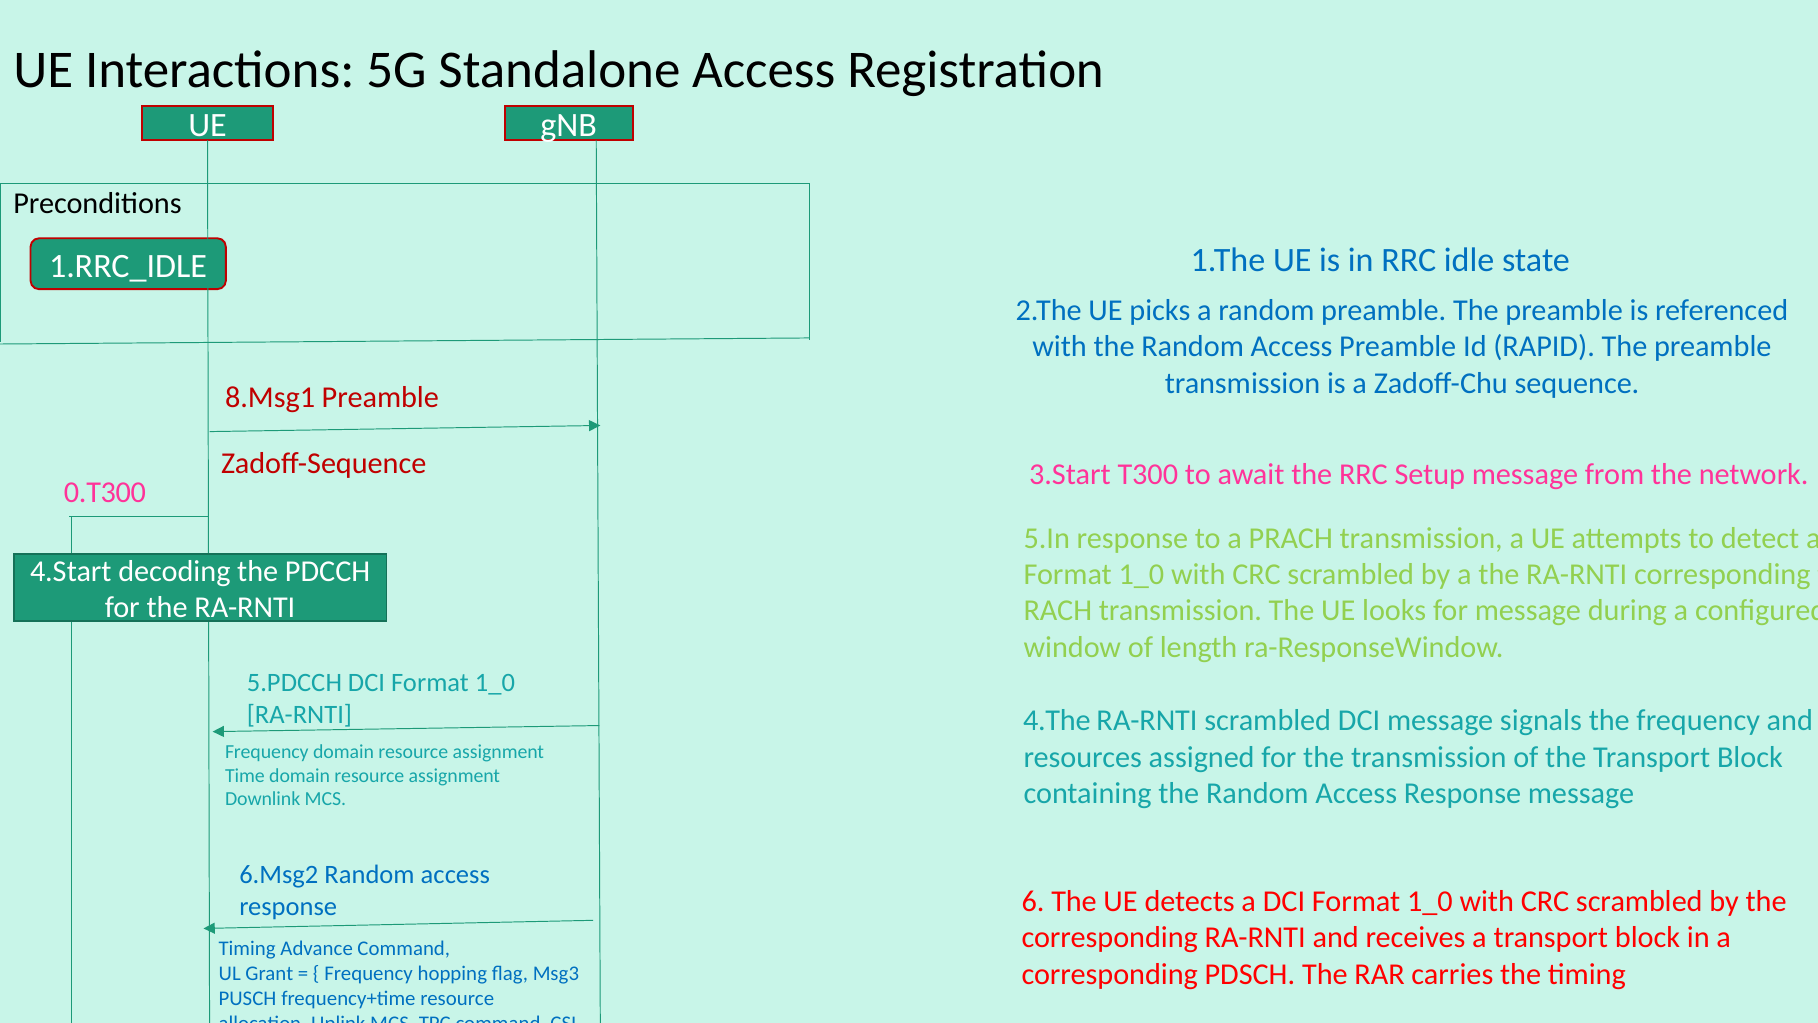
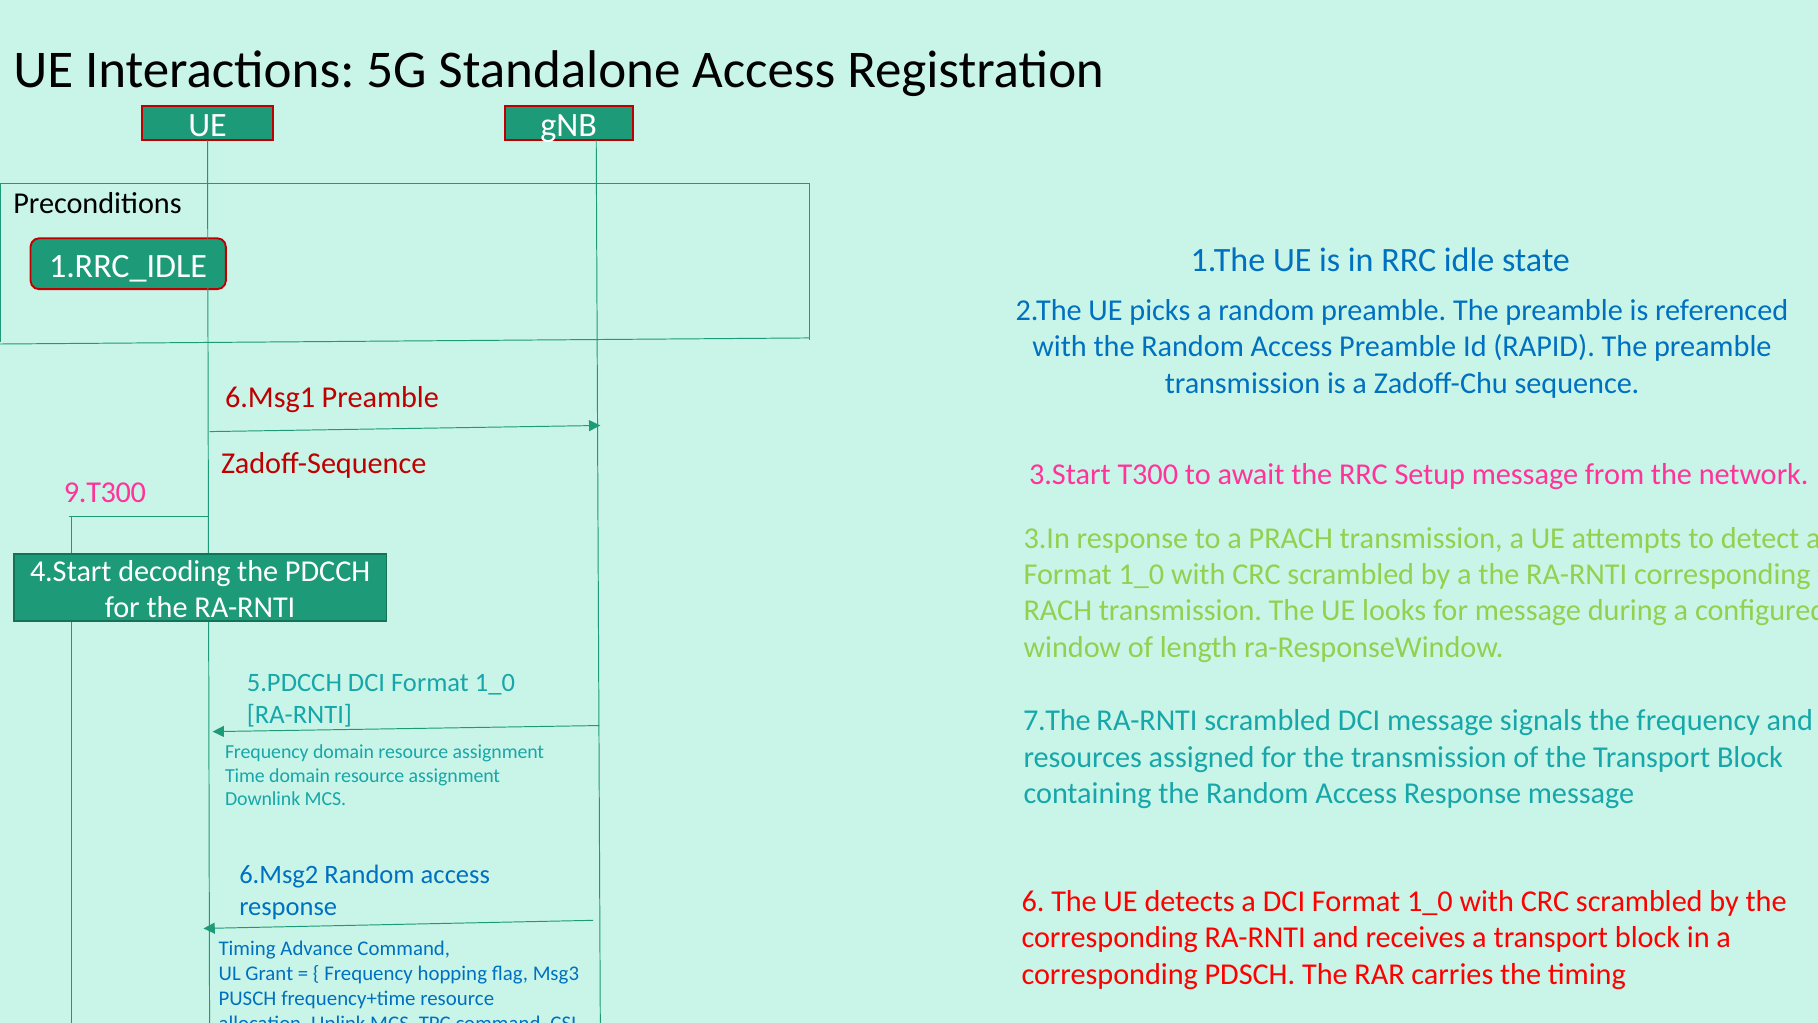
8.Msg1: 8.Msg1 -> 6.Msg1
0.T300: 0.T300 -> 9.T300
5.In: 5.In -> 3.In
4.The: 4.The -> 7.The
